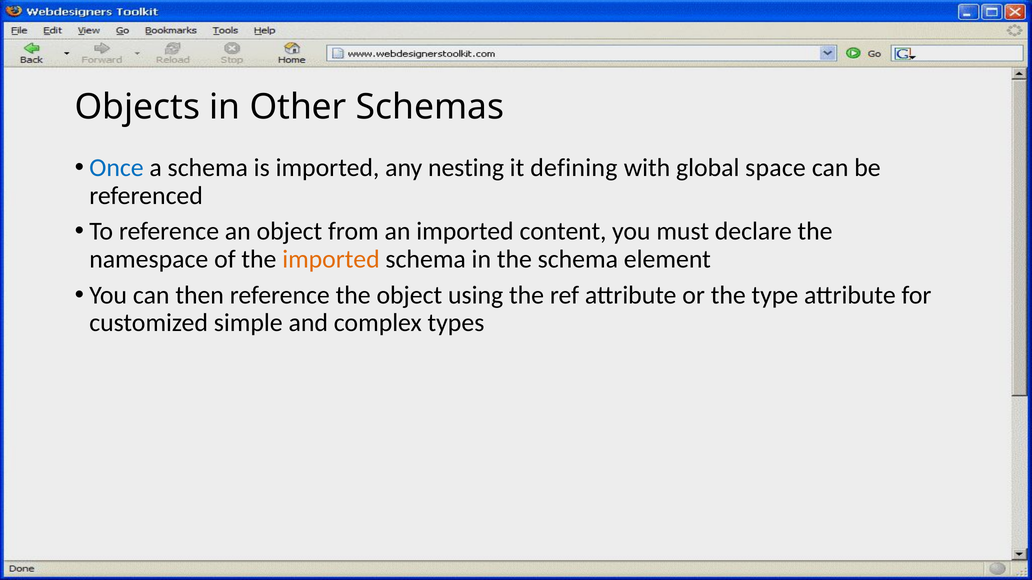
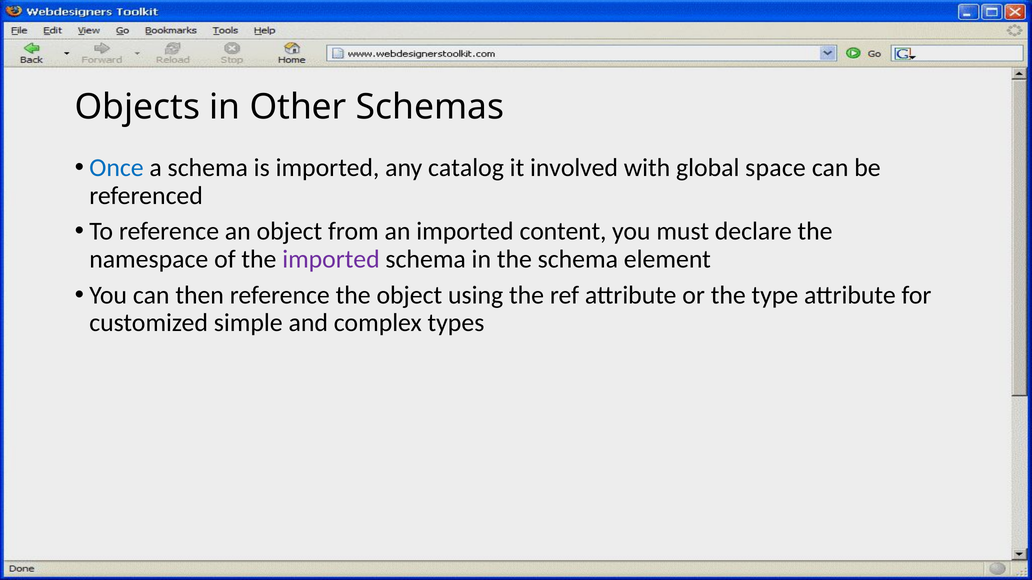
nesting: nesting -> catalog
defining: defining -> involved
imported at (331, 259) colour: orange -> purple
